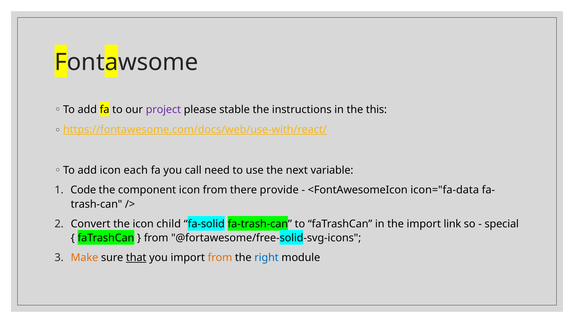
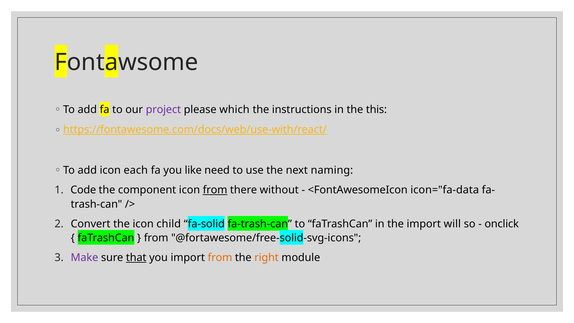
stable: stable -> which
call: call -> like
variable: variable -> naming
from at (215, 190) underline: none -> present
provide: provide -> without
link: link -> will
special: special -> onclick
Make colour: orange -> purple
right colour: blue -> orange
